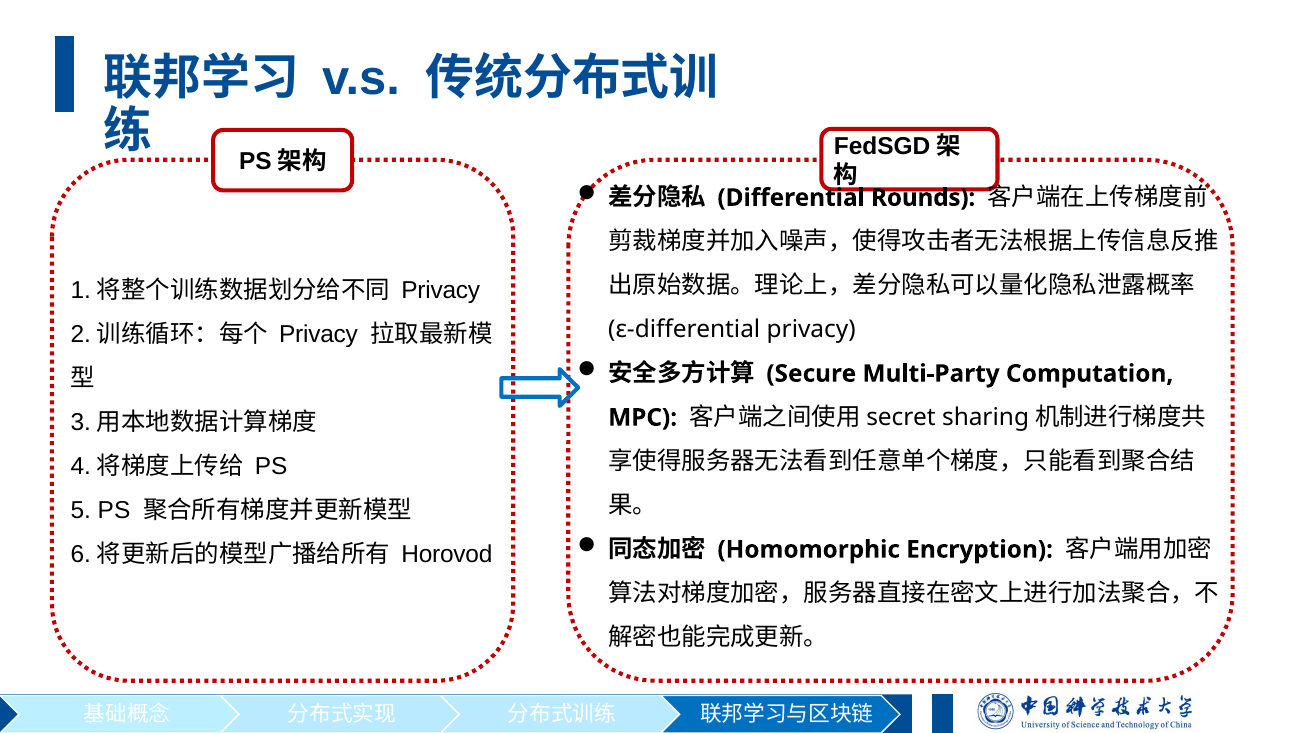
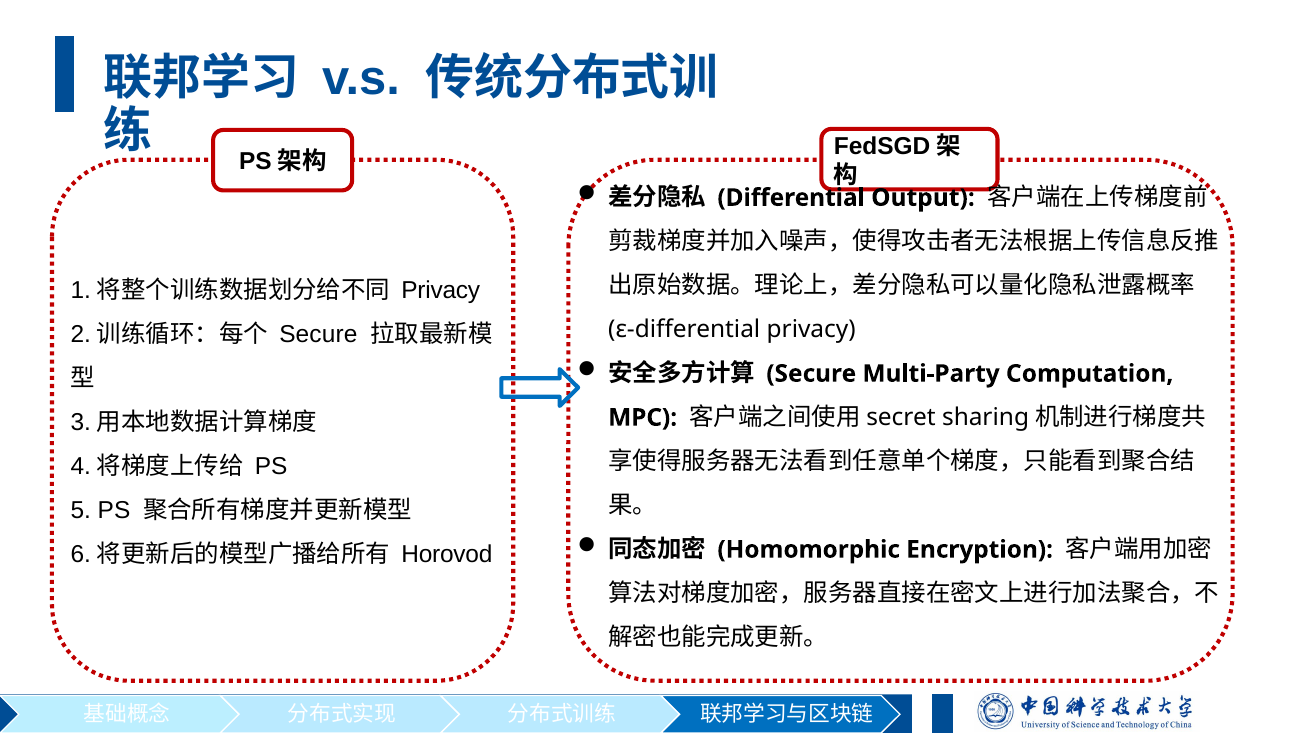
Rounds: Rounds -> Output
Privacy at (319, 335): Privacy -> Secure
